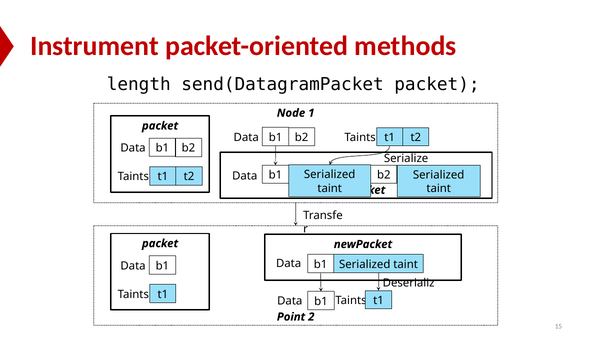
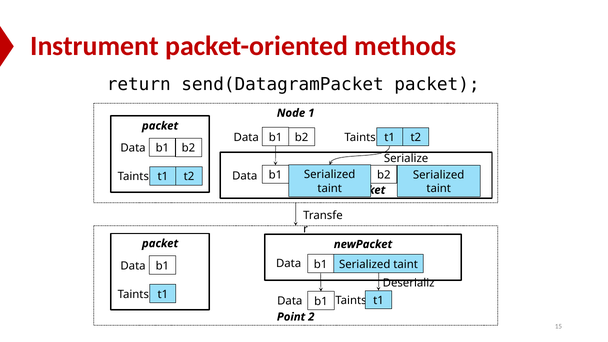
length: length -> return
